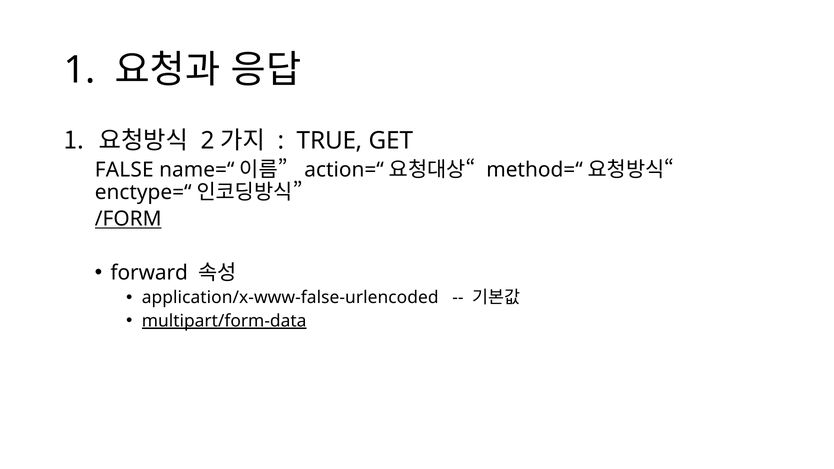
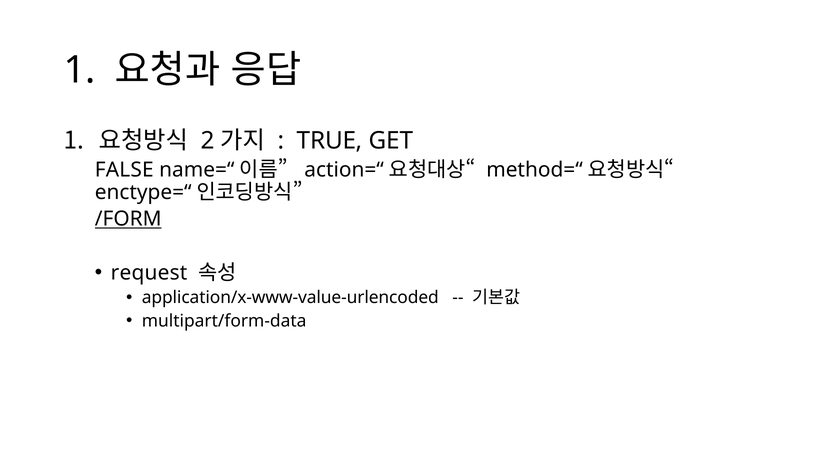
forward: forward -> request
application/x-www-false-urlencoded: application/x-www-false-urlencoded -> application/x-www-value-urlencoded
multipart/form-data underline: present -> none
